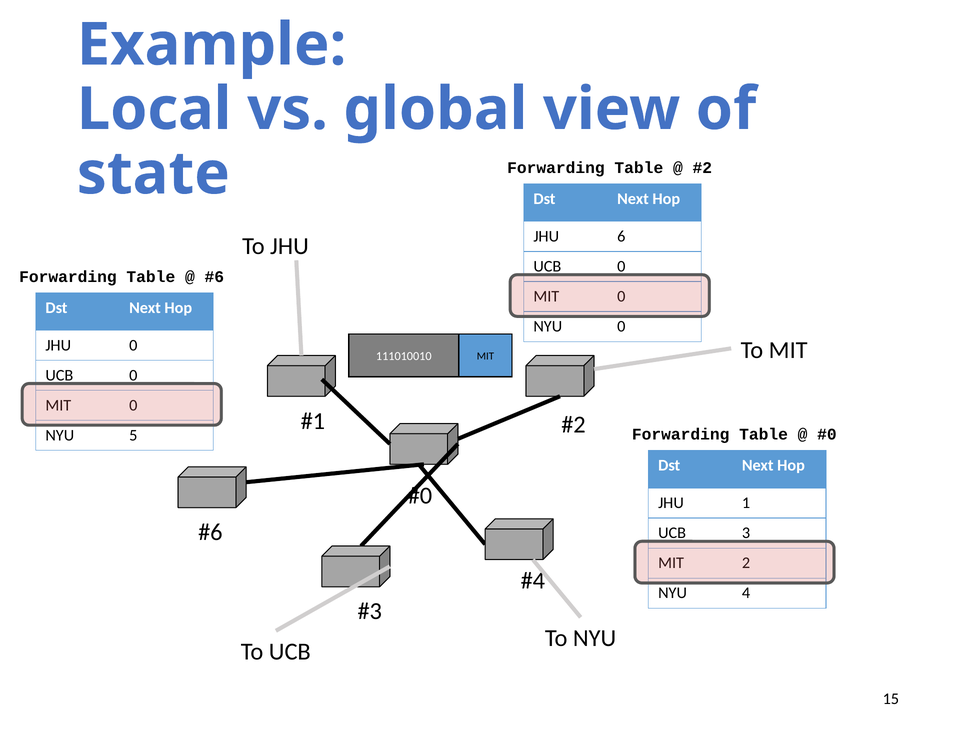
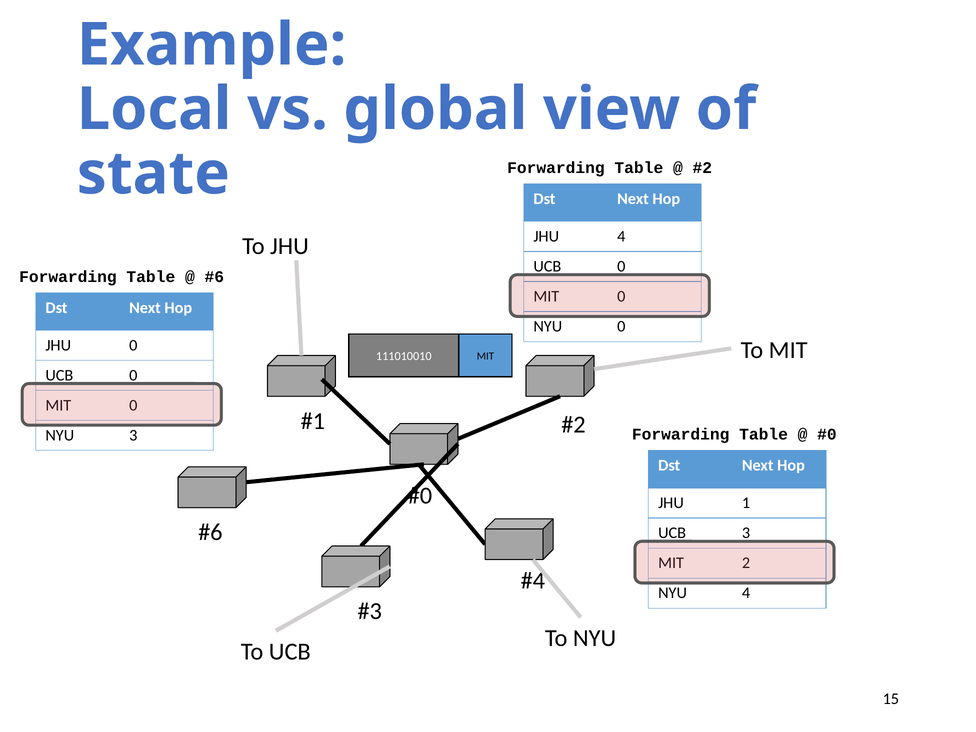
JHU 6: 6 -> 4
NYU 5: 5 -> 3
